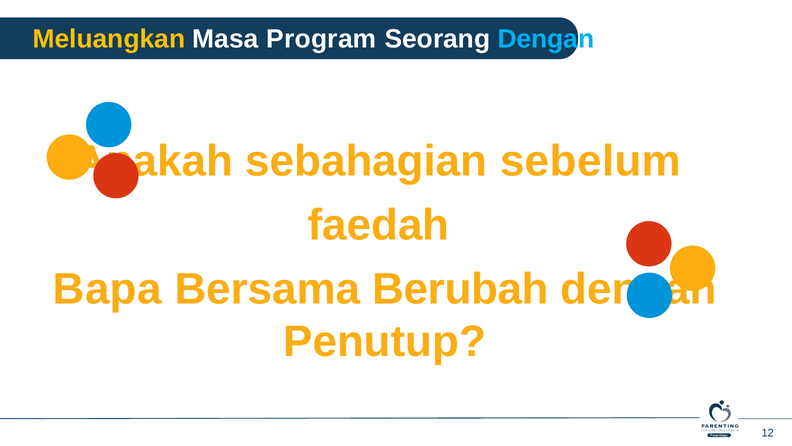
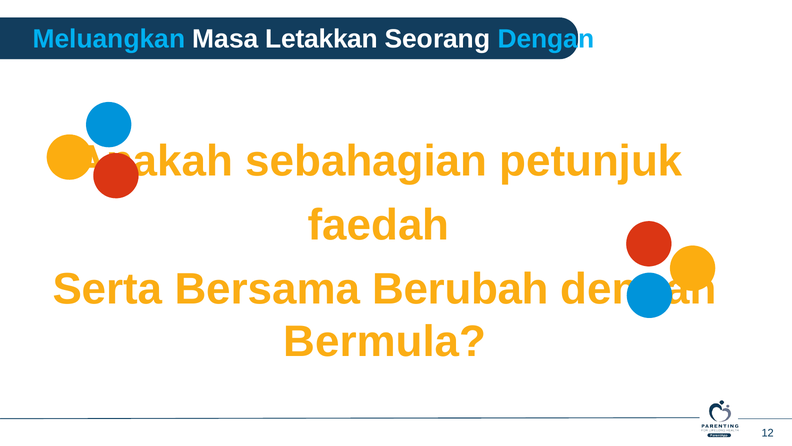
Meluangkan colour: yellow -> light blue
Program: Program -> Letakkan
sebelum: sebelum -> petunjuk
Bapa: Bapa -> Serta
Penutup: Penutup -> Bermula
